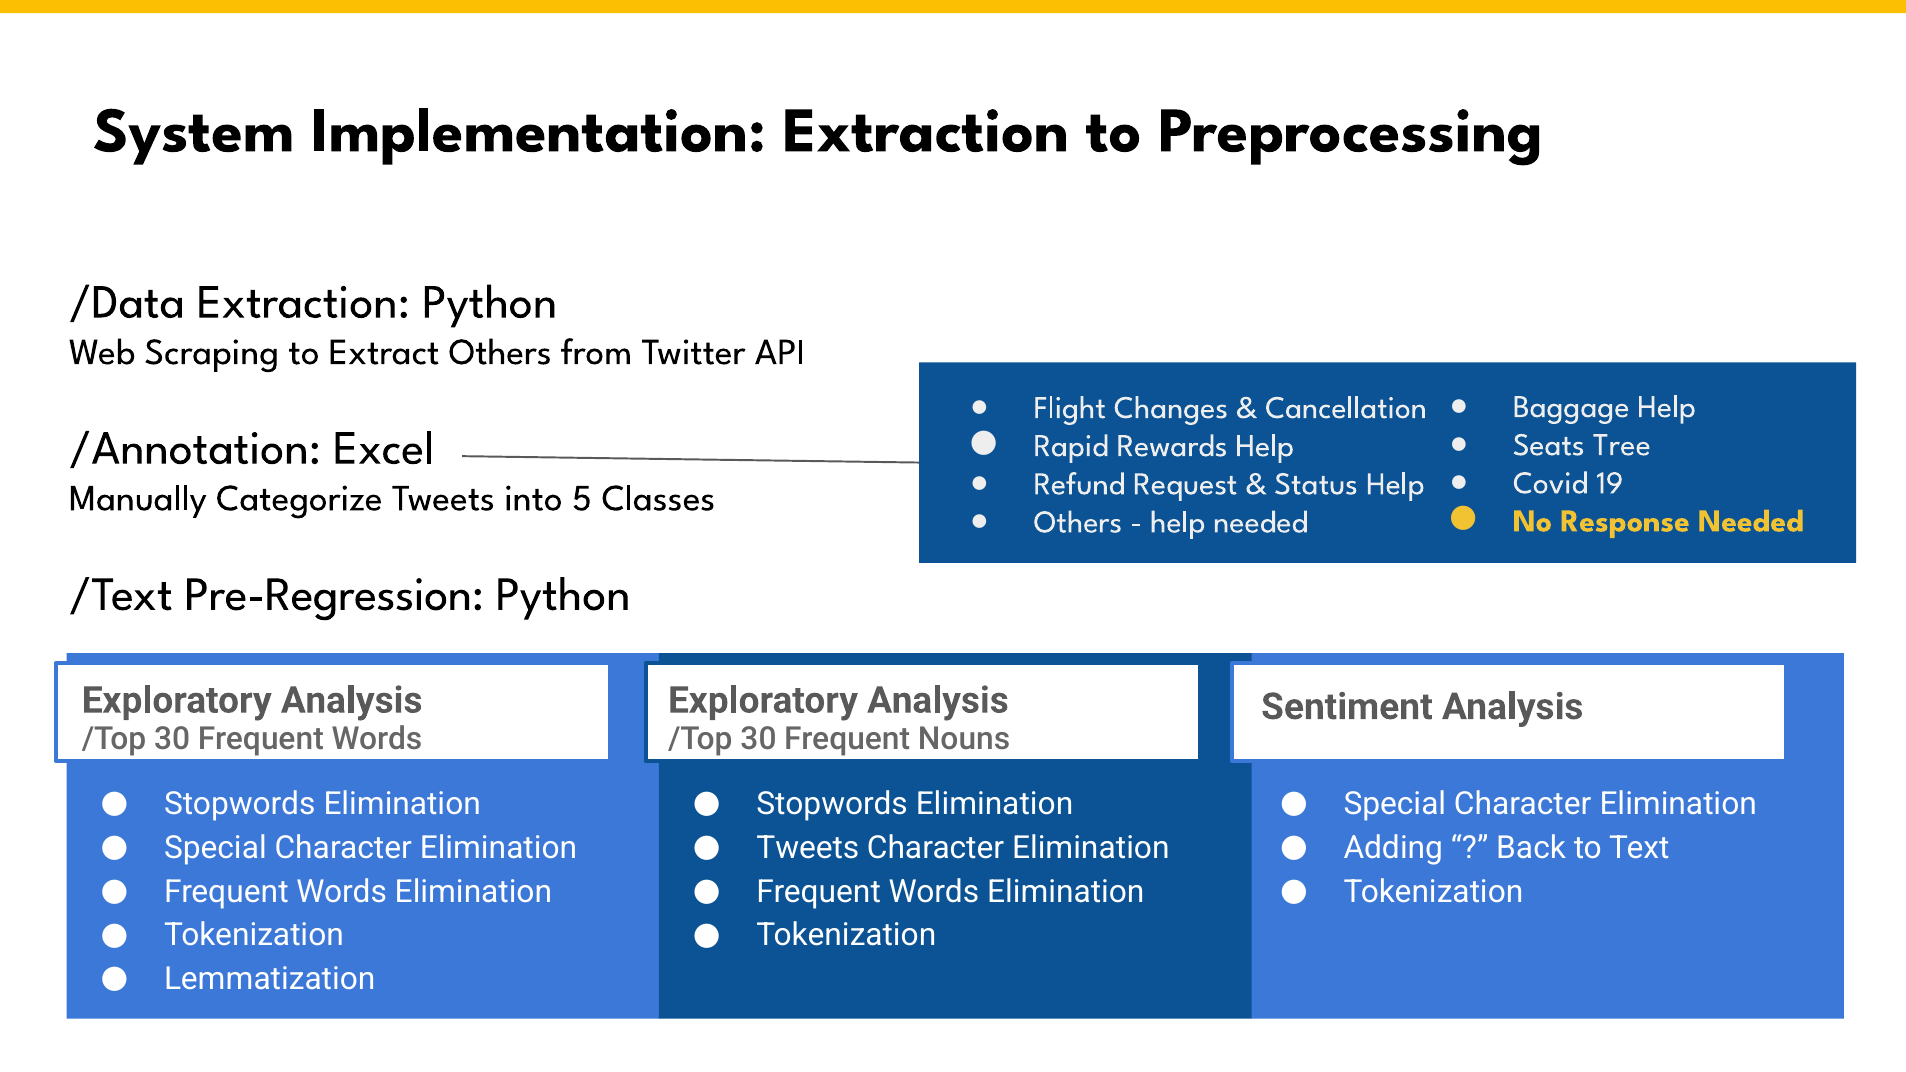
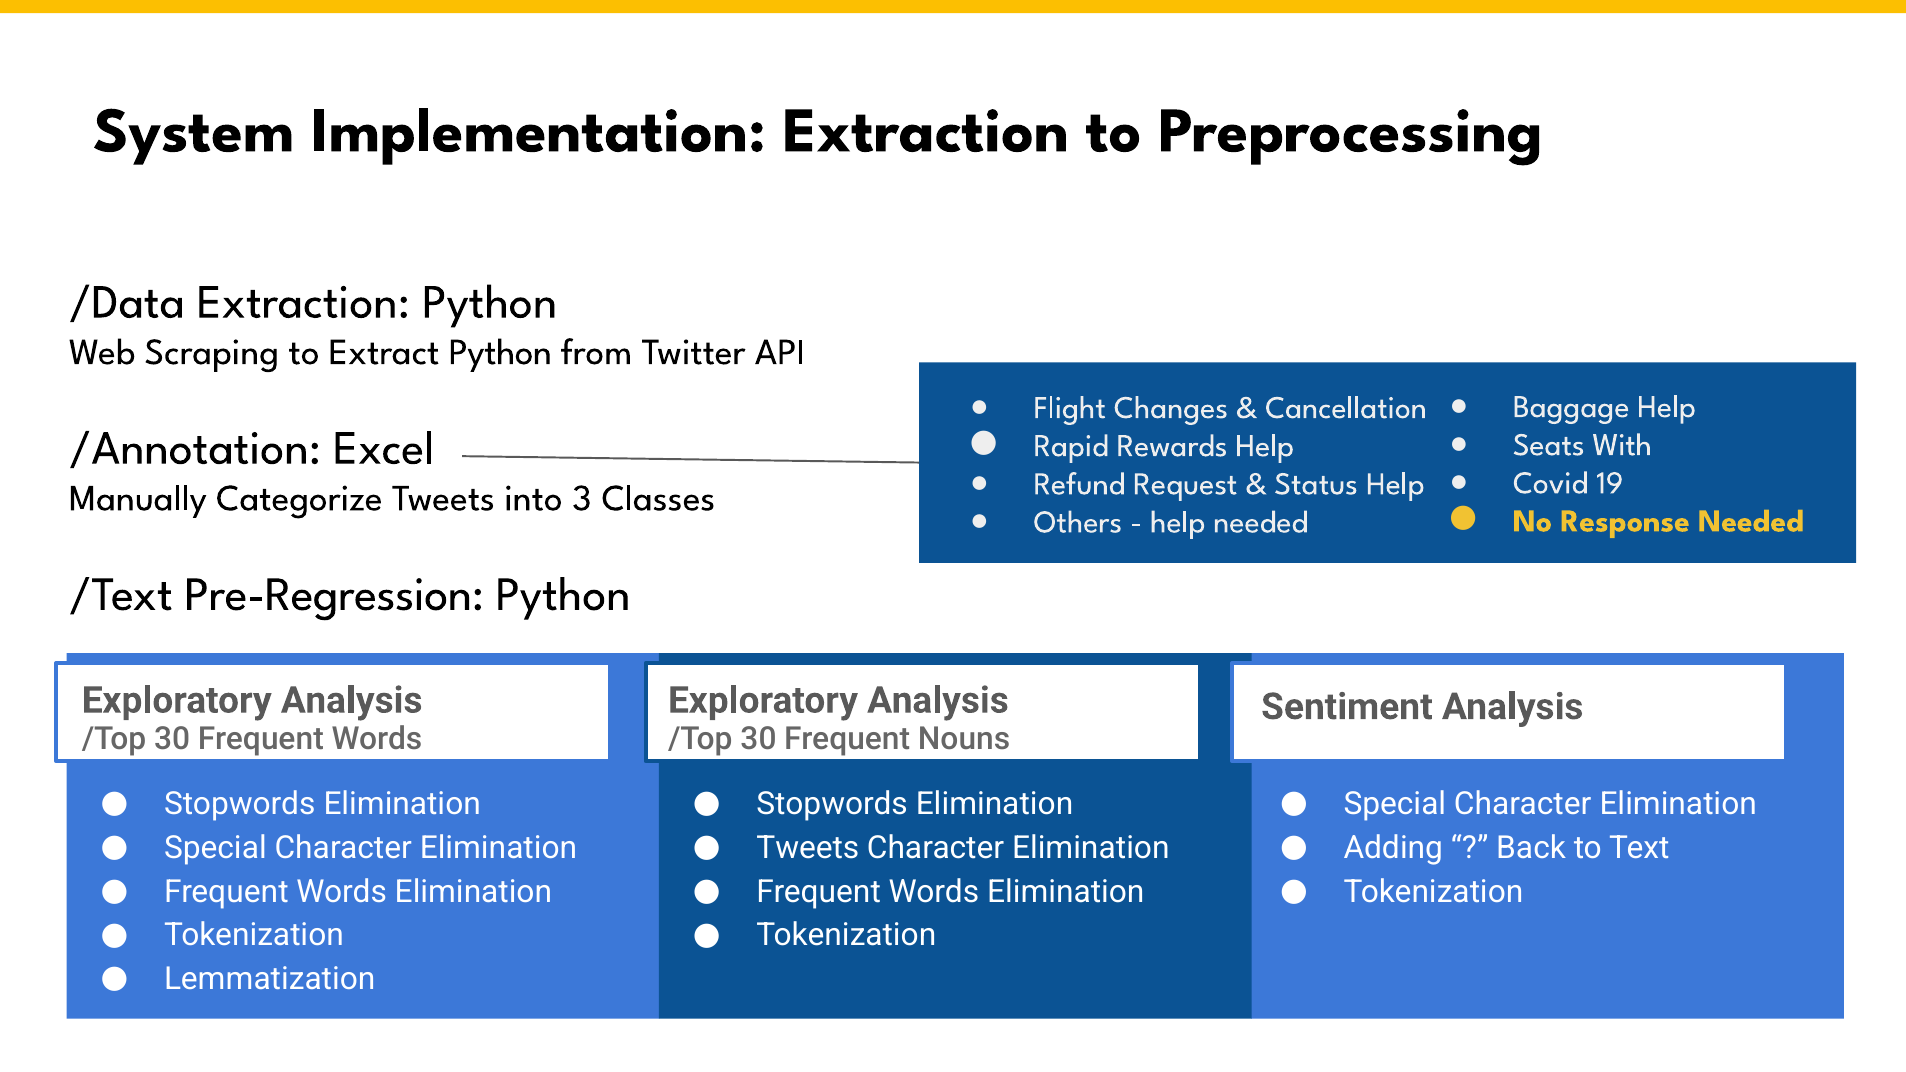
Extract Others: Others -> Python
Tree: Tree -> With
5: 5 -> 3
